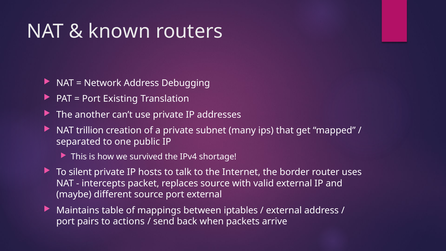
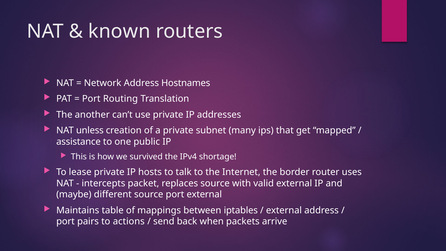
Debugging: Debugging -> Hostnames
Existing: Existing -> Routing
trillion: trillion -> unless
separated: separated -> assistance
silent: silent -> lease
